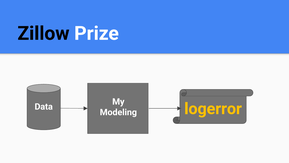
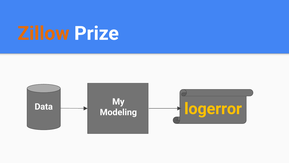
Zillow colour: black -> orange
